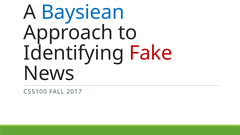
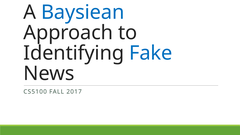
Fake colour: red -> blue
